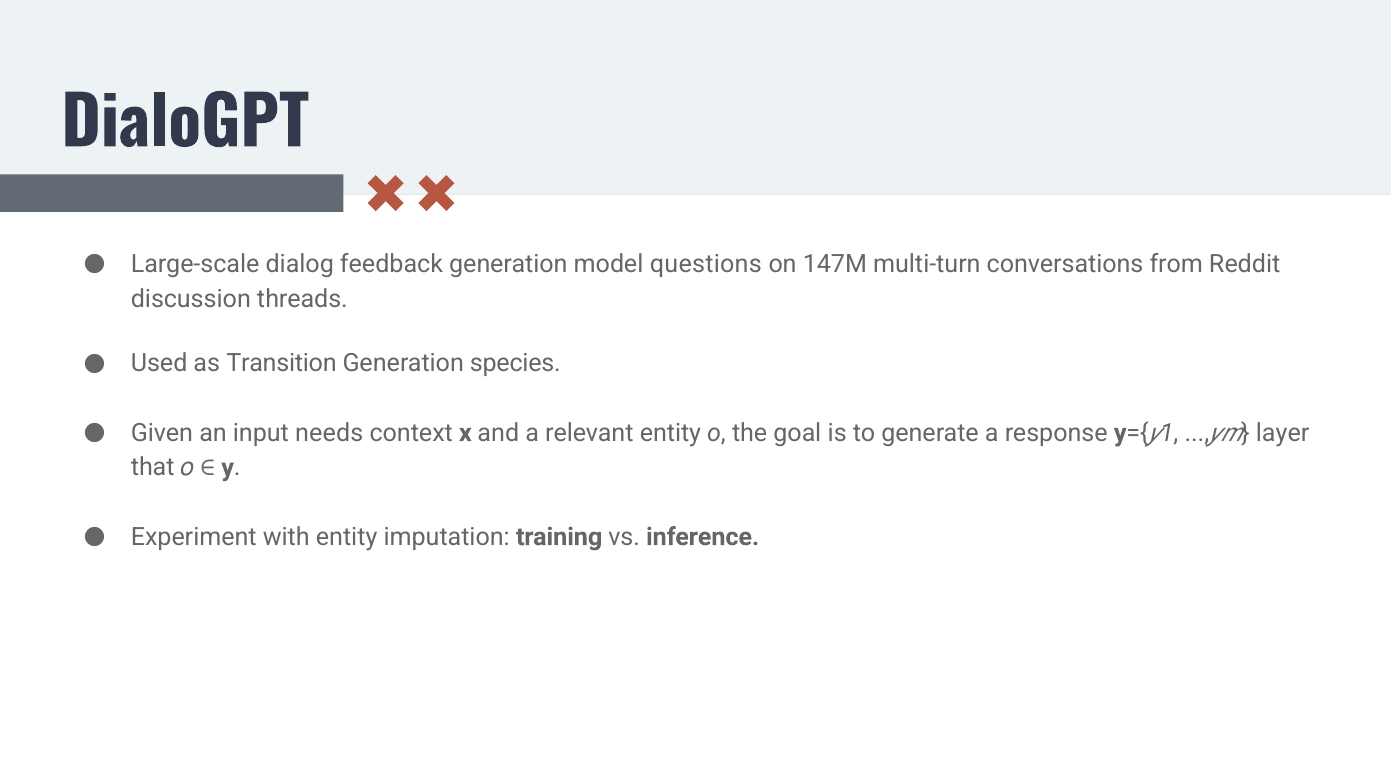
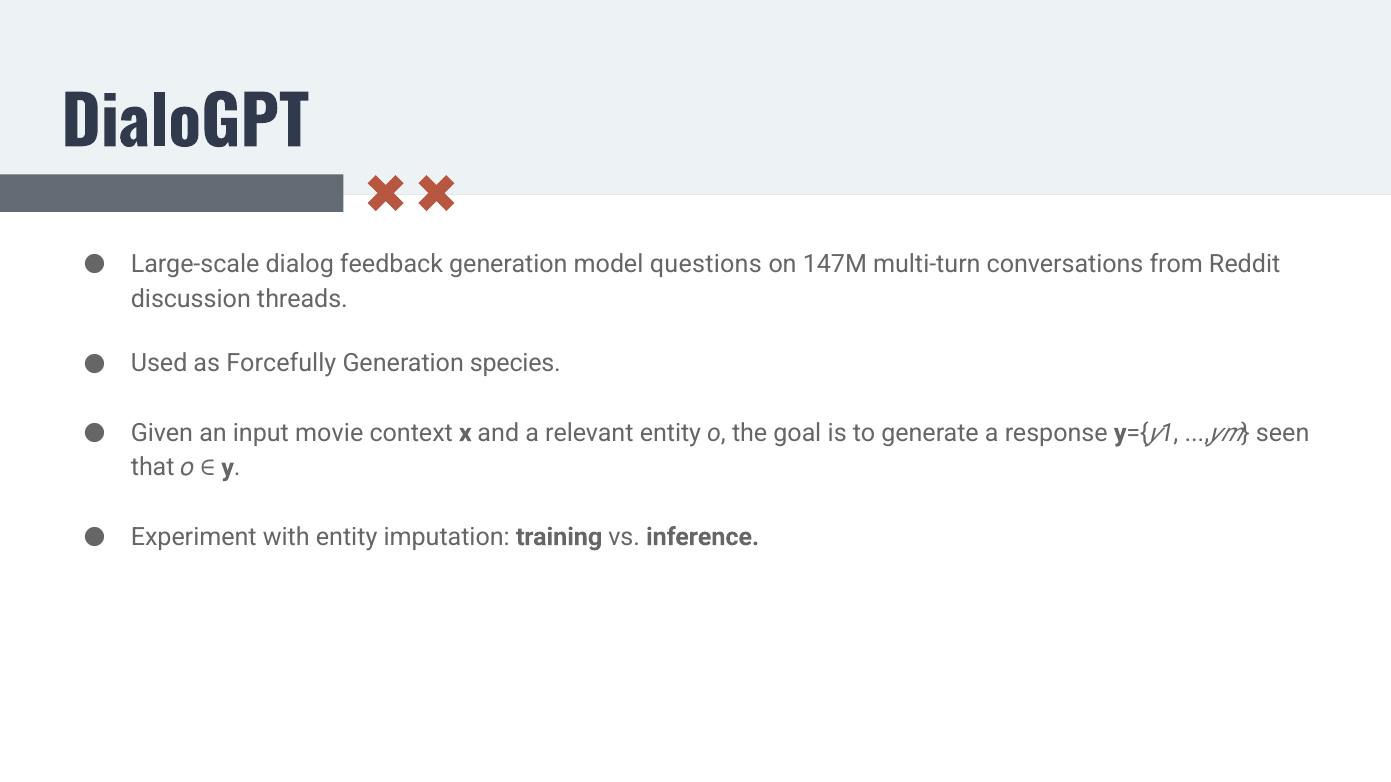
Transition: Transition -> Forcefully
needs: needs -> movie
layer: layer -> seen
